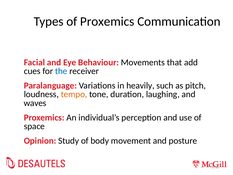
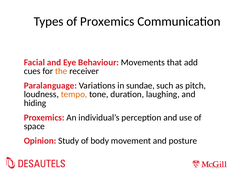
the colour: blue -> orange
heavily: heavily -> sundae
waves: waves -> hiding
